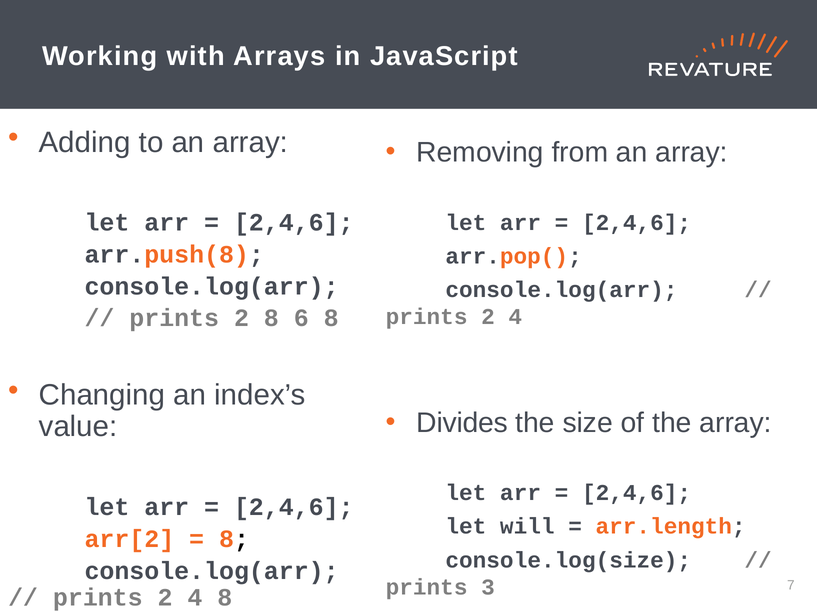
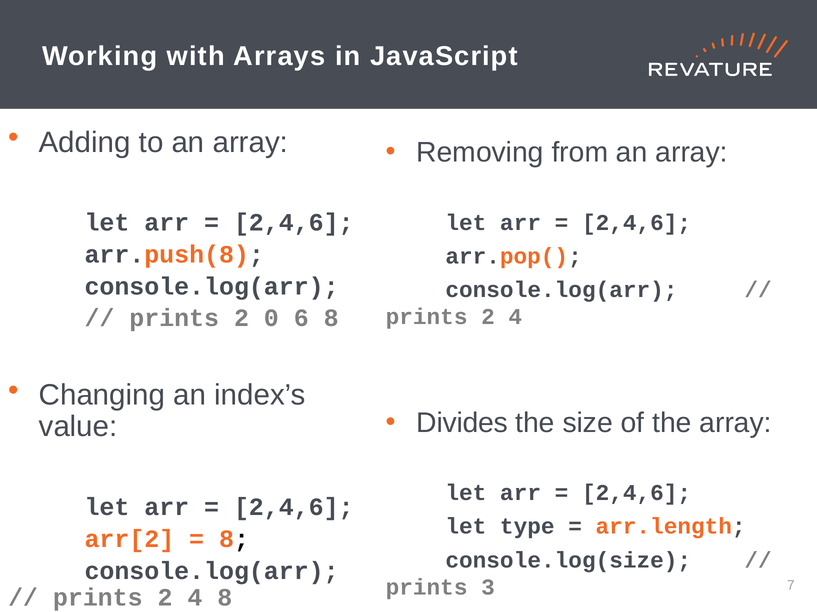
2 8: 8 -> 0
will: will -> type
